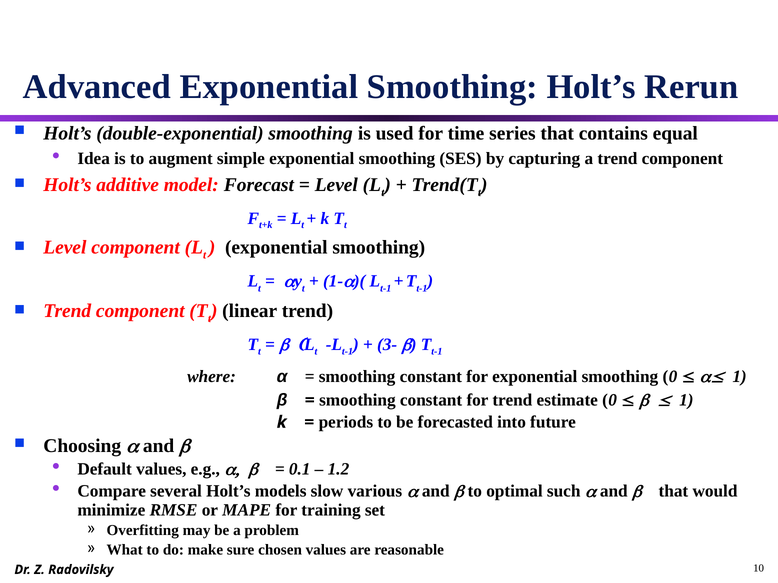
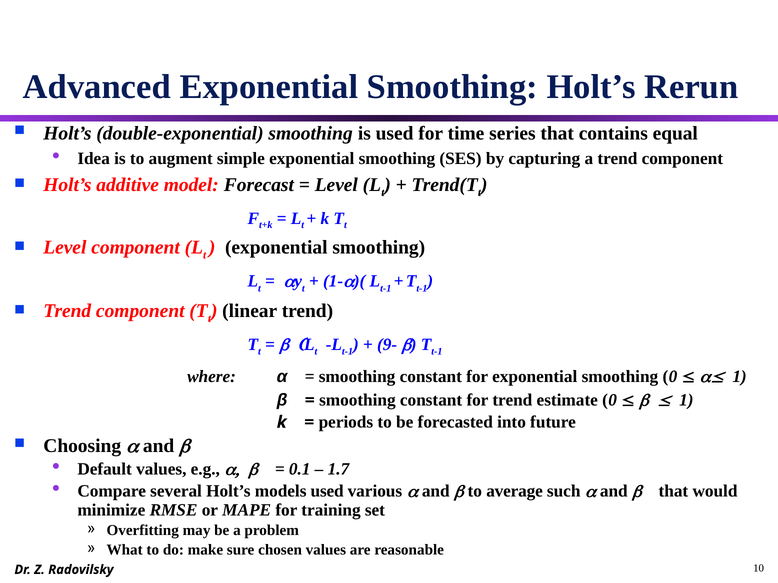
3-: 3- -> 9-
1.2: 1.2 -> 1.7
models slow: slow -> used
optimal: optimal -> average
